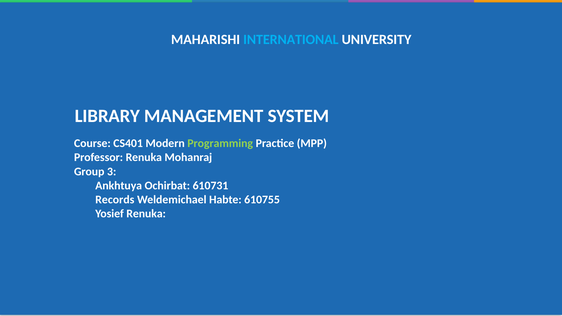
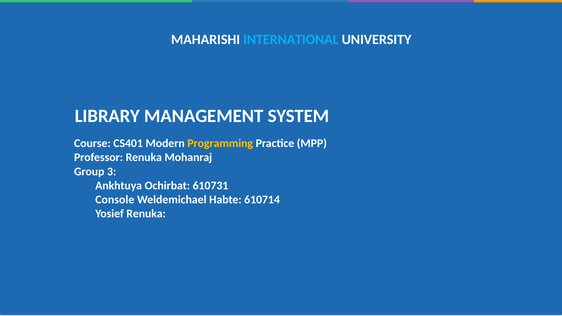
Programming colour: light green -> yellow
Records: Records -> Console
610755: 610755 -> 610714
